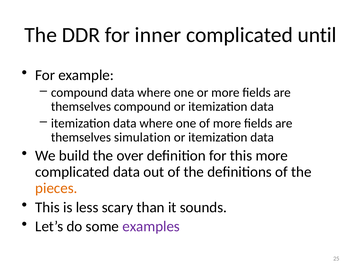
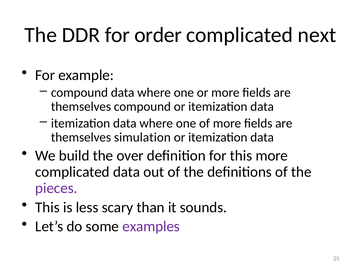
inner: inner -> order
until: until -> next
pieces colour: orange -> purple
